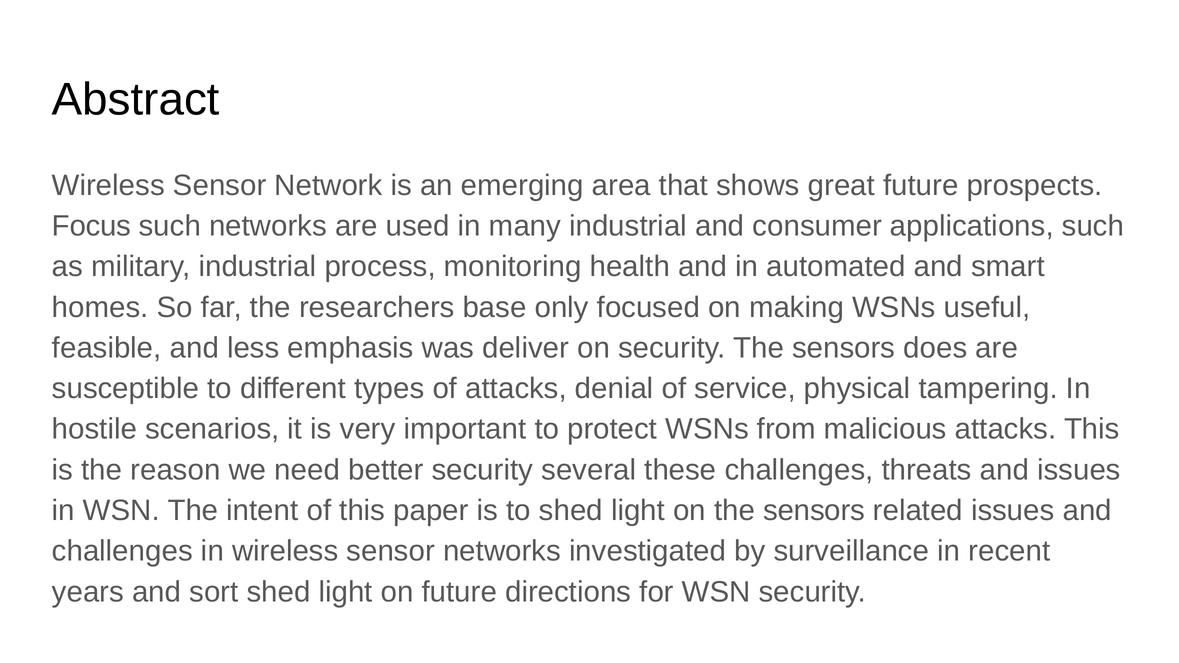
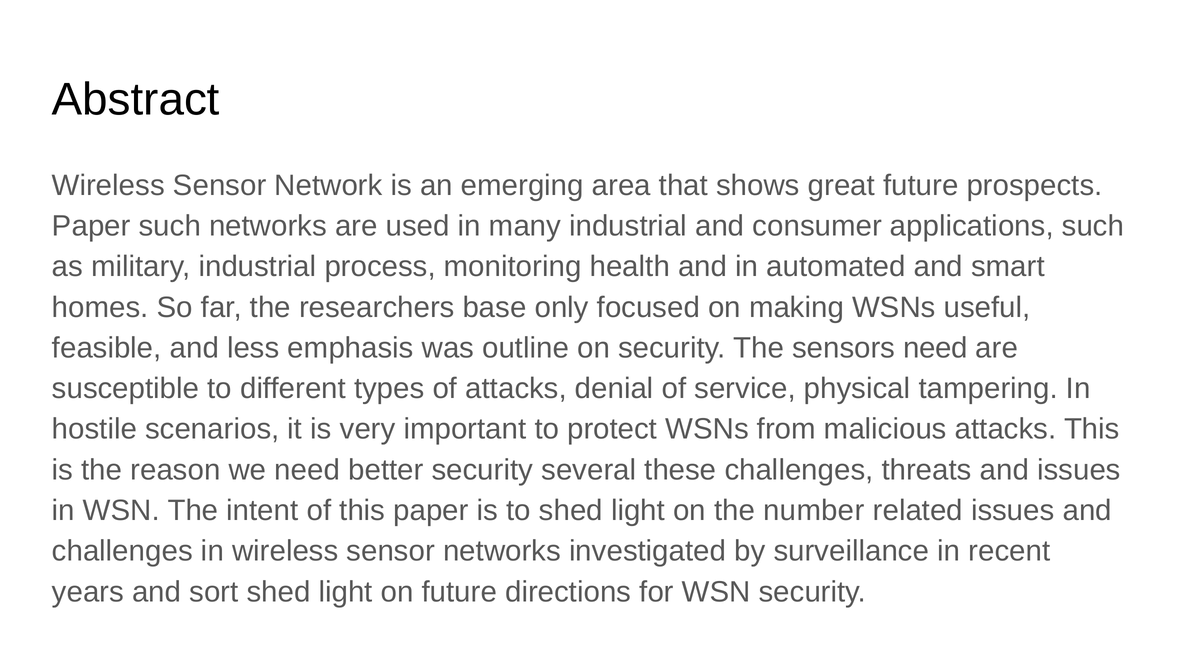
Focus at (91, 226): Focus -> Paper
deliver: deliver -> outline
sensors does: does -> need
on the sensors: sensors -> number
